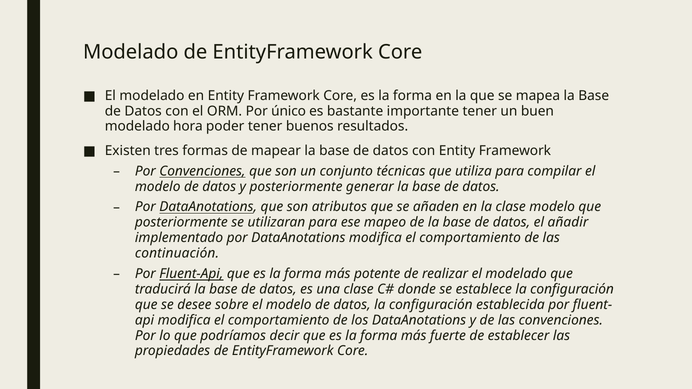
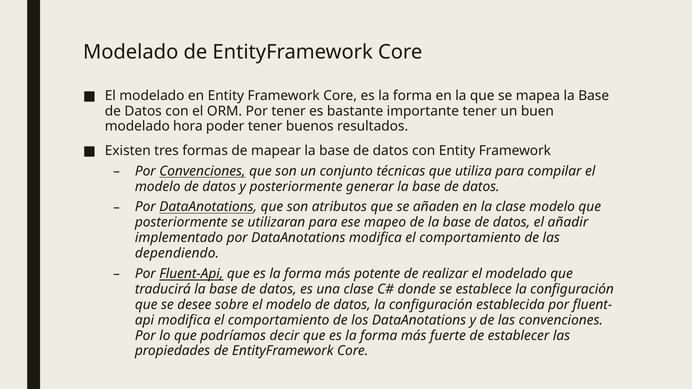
Por único: único -> tener
continuación: continuación -> dependiendo
